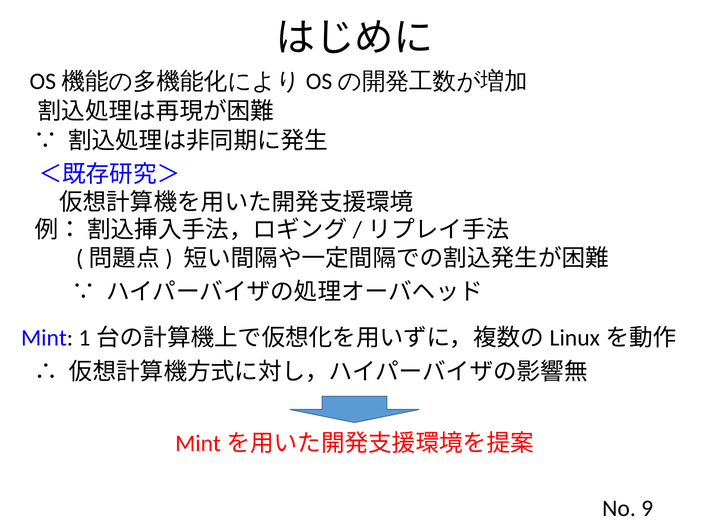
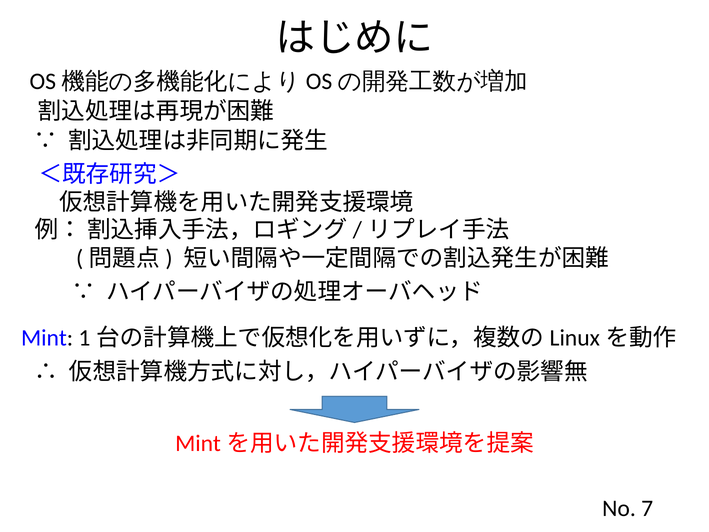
9: 9 -> 7
